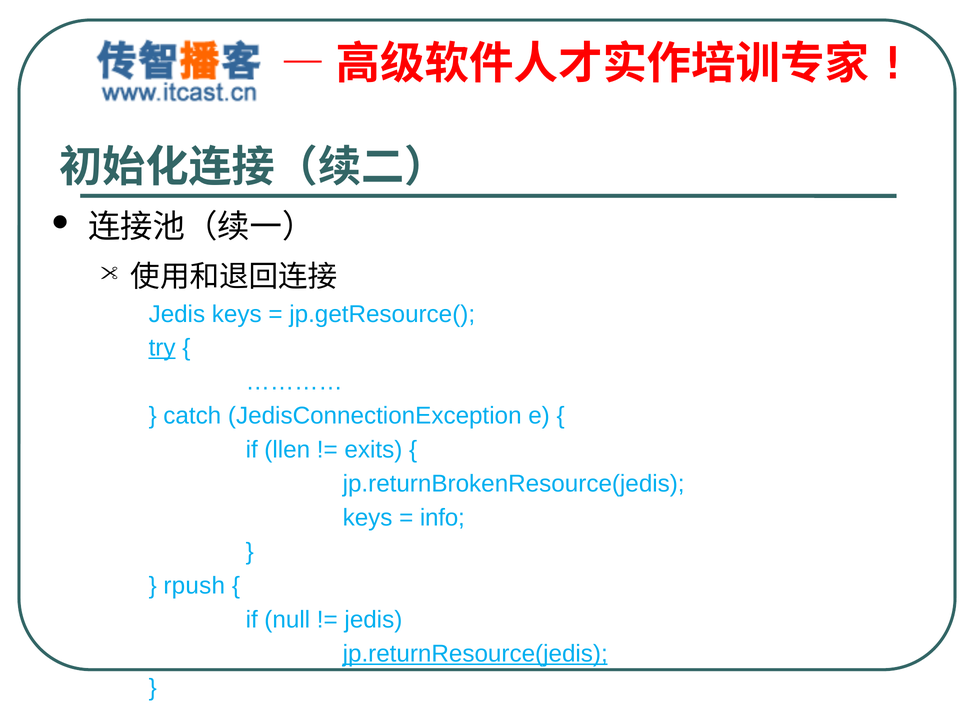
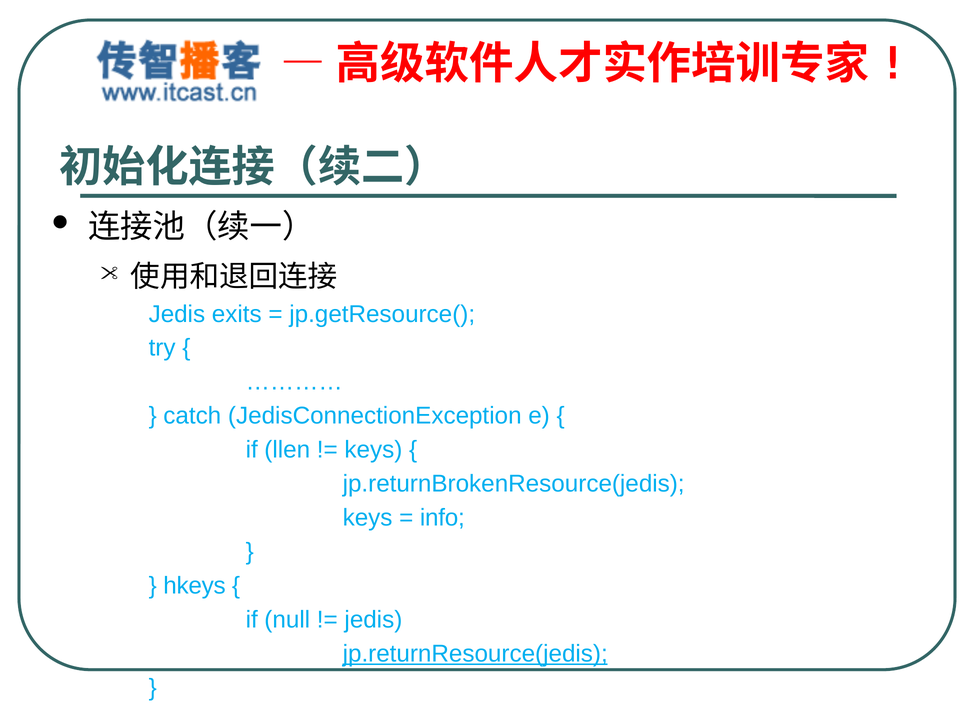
Jedis keys: keys -> exits
try underline: present -> none
exits at (373, 450): exits -> keys
rpush: rpush -> hkeys
